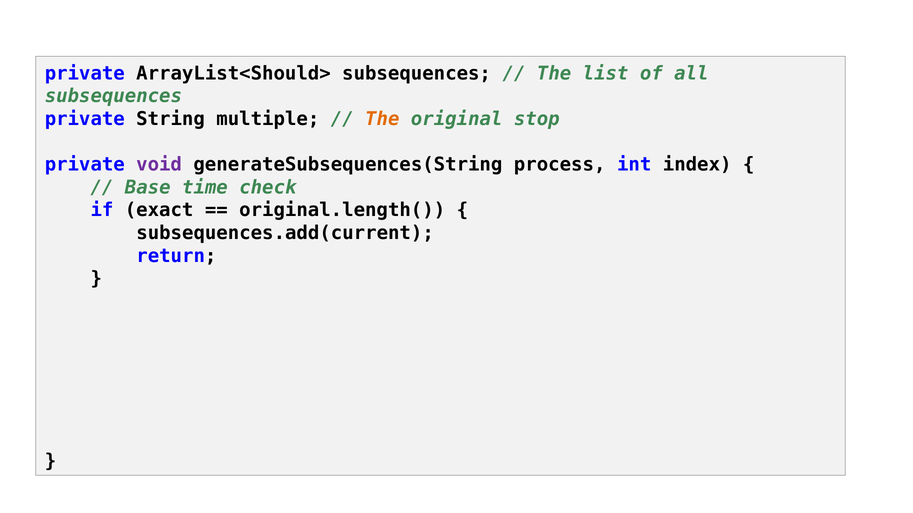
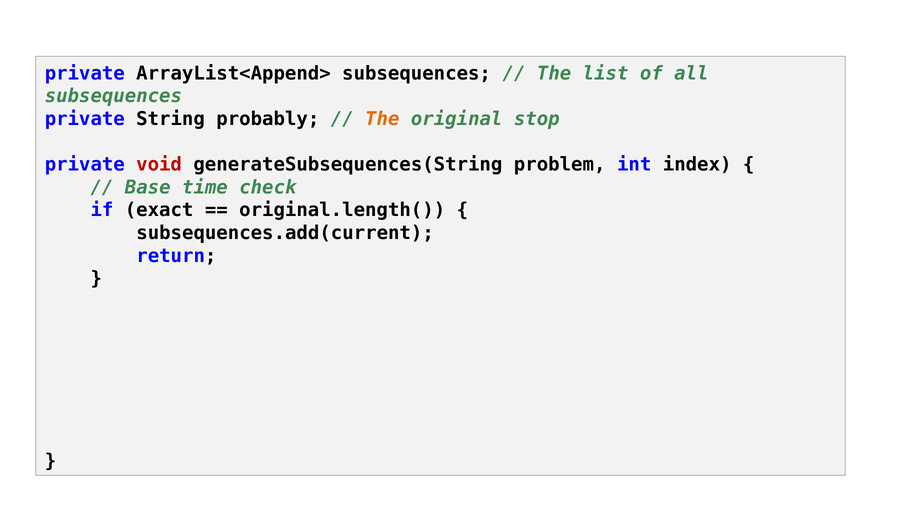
ArrayList<Should>: ArrayList<Should> -> ArrayList<Append>
multiple: multiple -> probably
void colour: purple -> red
process: process -> problem
